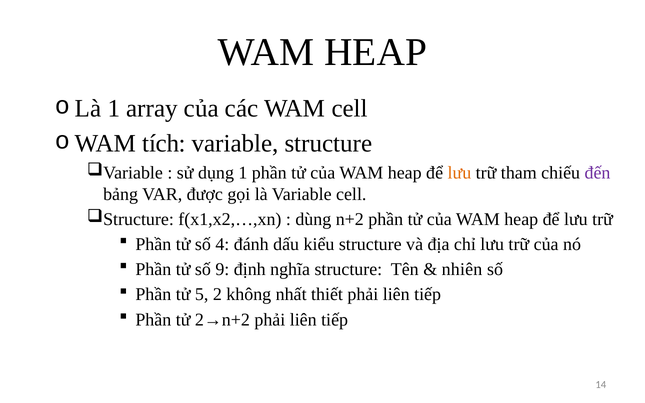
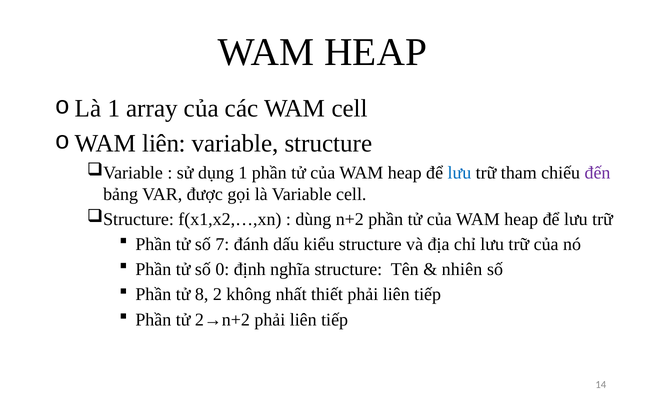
tích at (164, 144): tích -> liên
lưu at (459, 173) colour: orange -> blue
4: 4 -> 7
9: 9 -> 0
5: 5 -> 8
